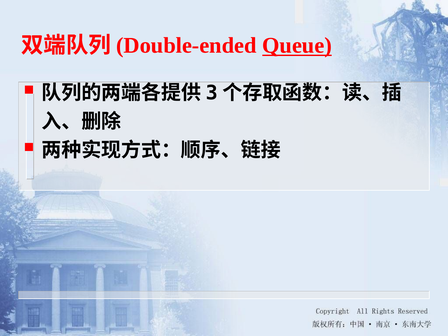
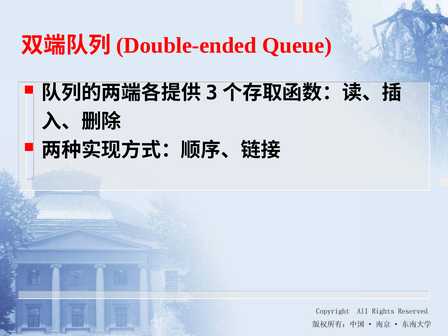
Queue underline: present -> none
